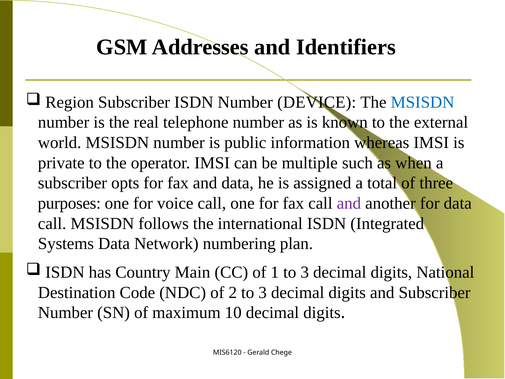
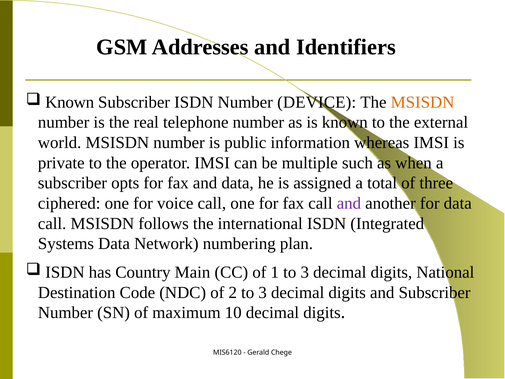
Region at (70, 102): Region -> Known
MSISDN at (423, 102) colour: blue -> orange
purposes: purposes -> ciphered
